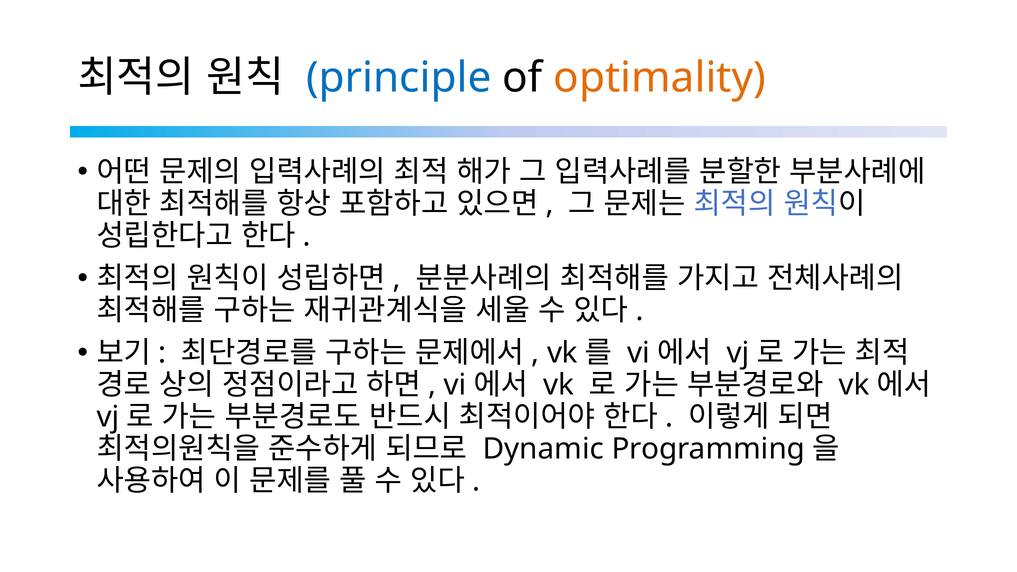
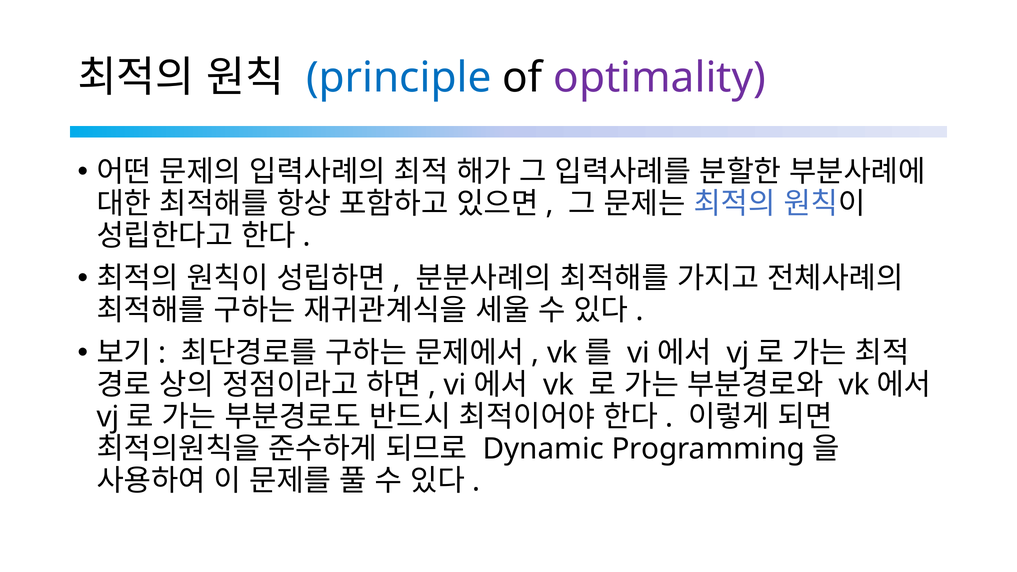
optimality colour: orange -> purple
